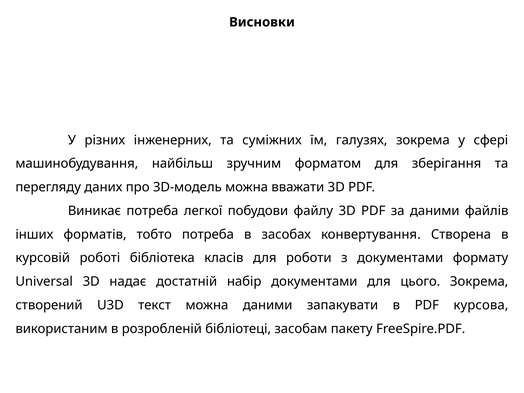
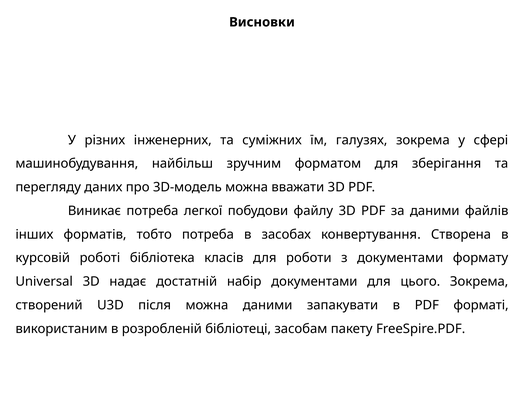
текст: текст -> після
курсова: курсова -> форматі
